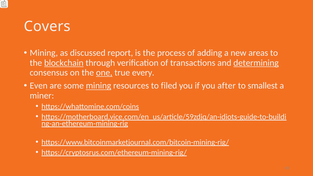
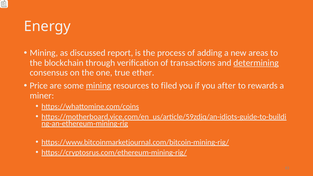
Covers: Covers -> Energy
blockchain underline: present -> none
one underline: present -> none
every: every -> ether
Even: Even -> Price
smallest: smallest -> rewards
